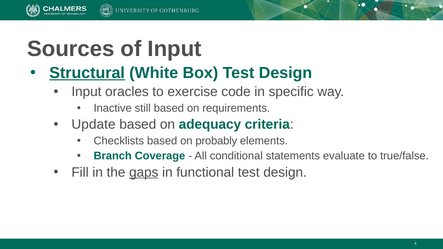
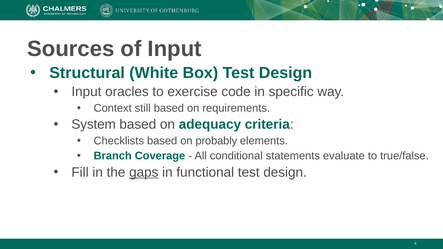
Structural underline: present -> none
Inactive: Inactive -> Context
Update: Update -> System
